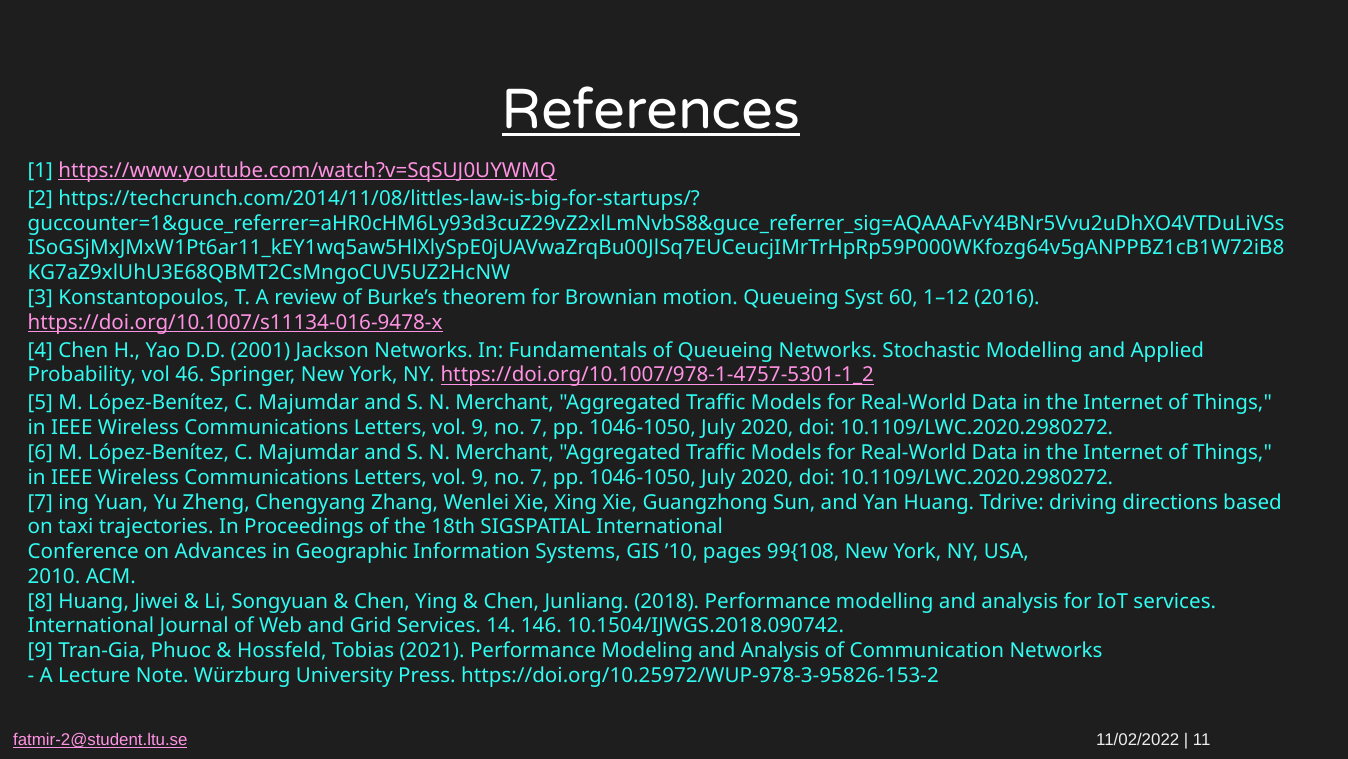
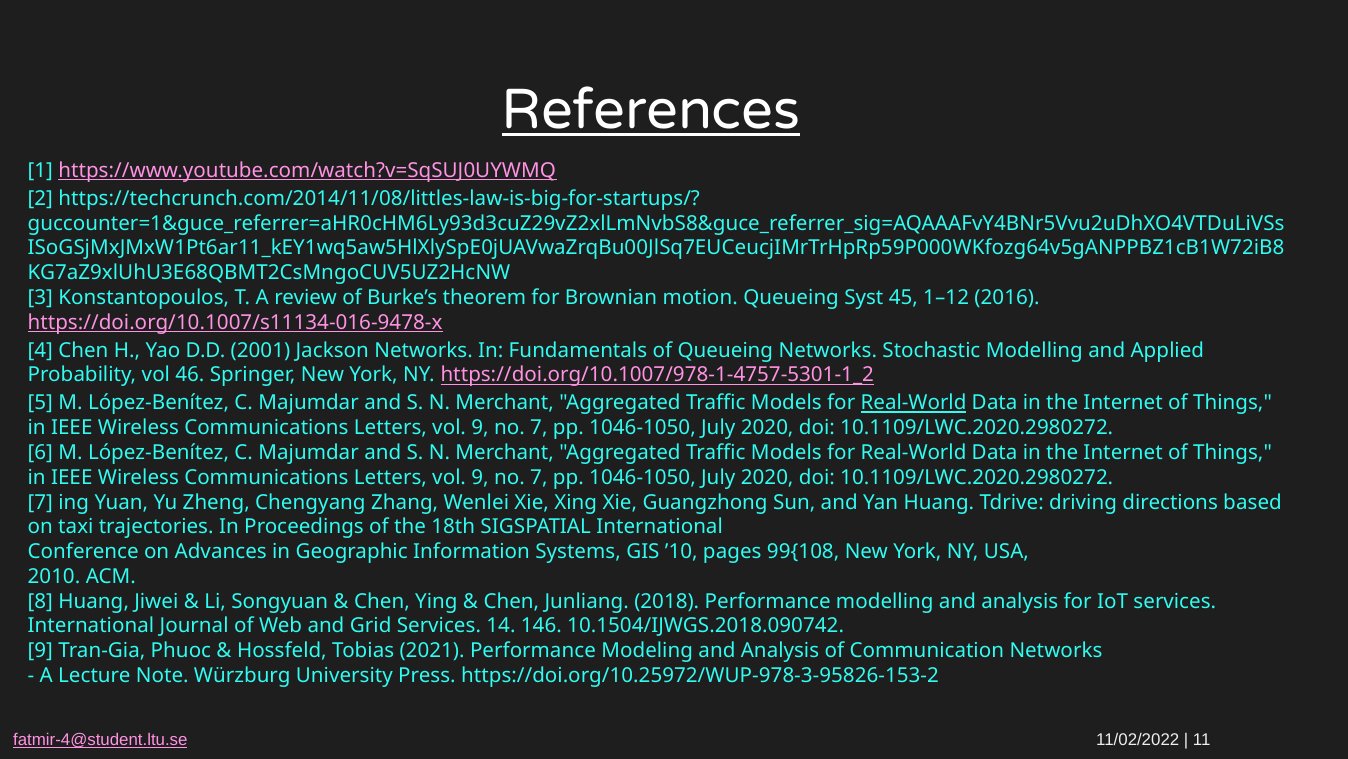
60: 60 -> 45
Real-World at (914, 403) underline: none -> present
fatmir-2@student.ltu.se: fatmir-2@student.ltu.se -> fatmir-4@student.ltu.se
